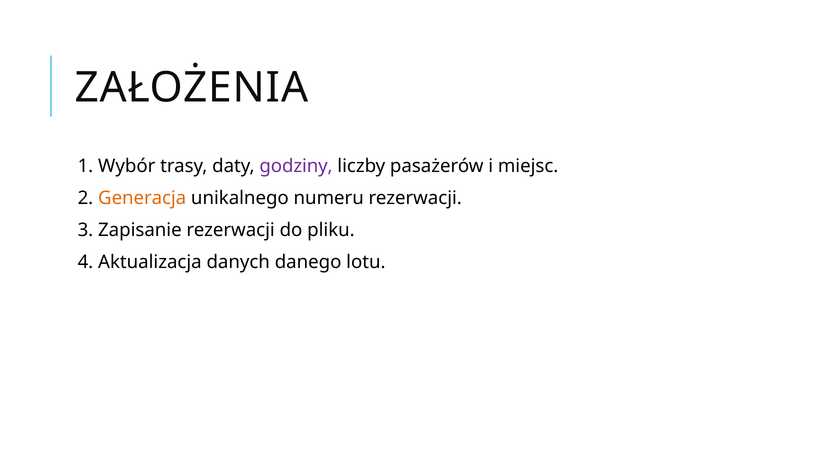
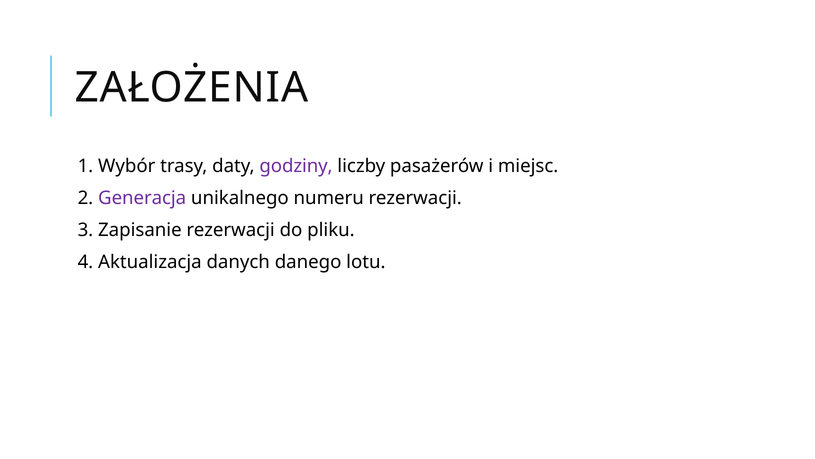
Generacja colour: orange -> purple
